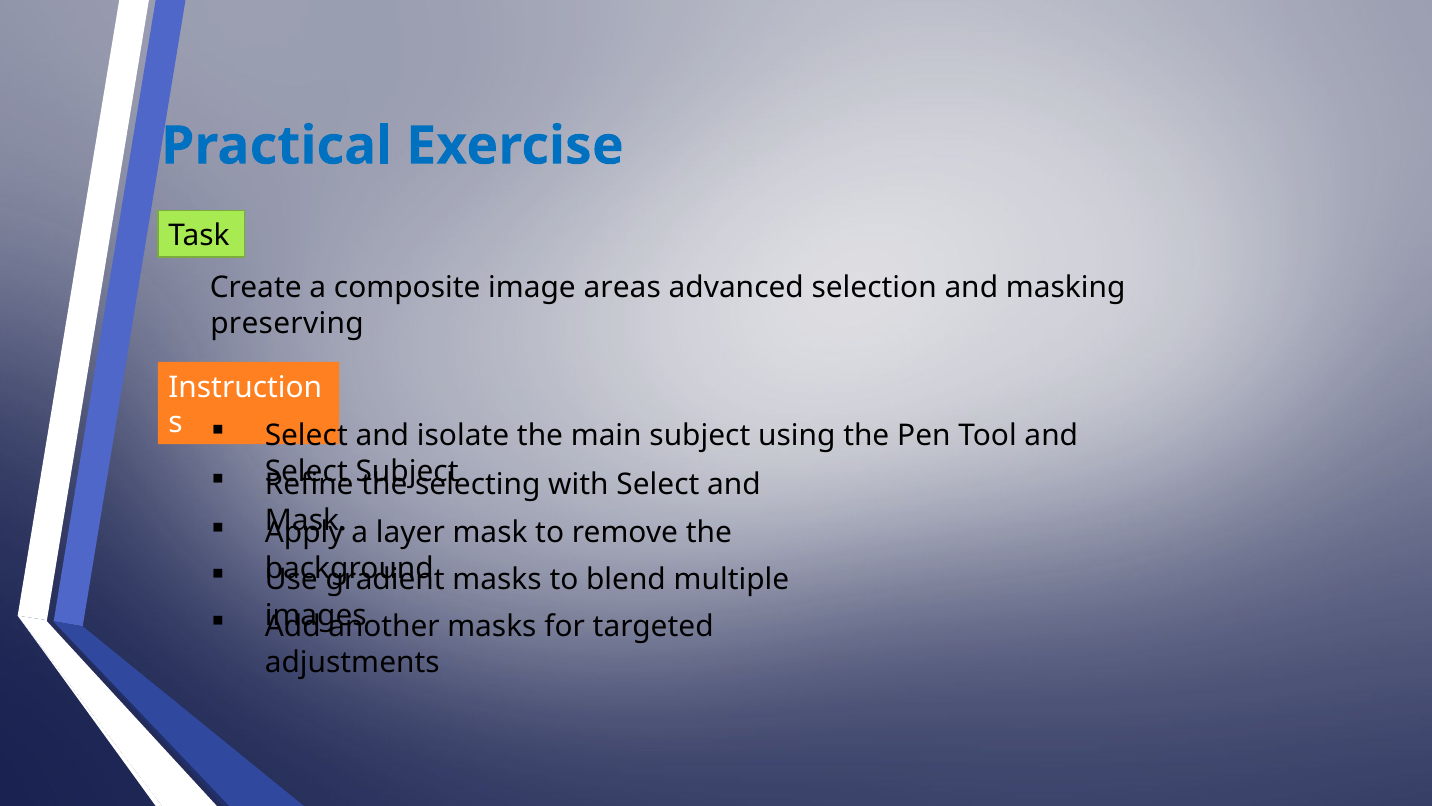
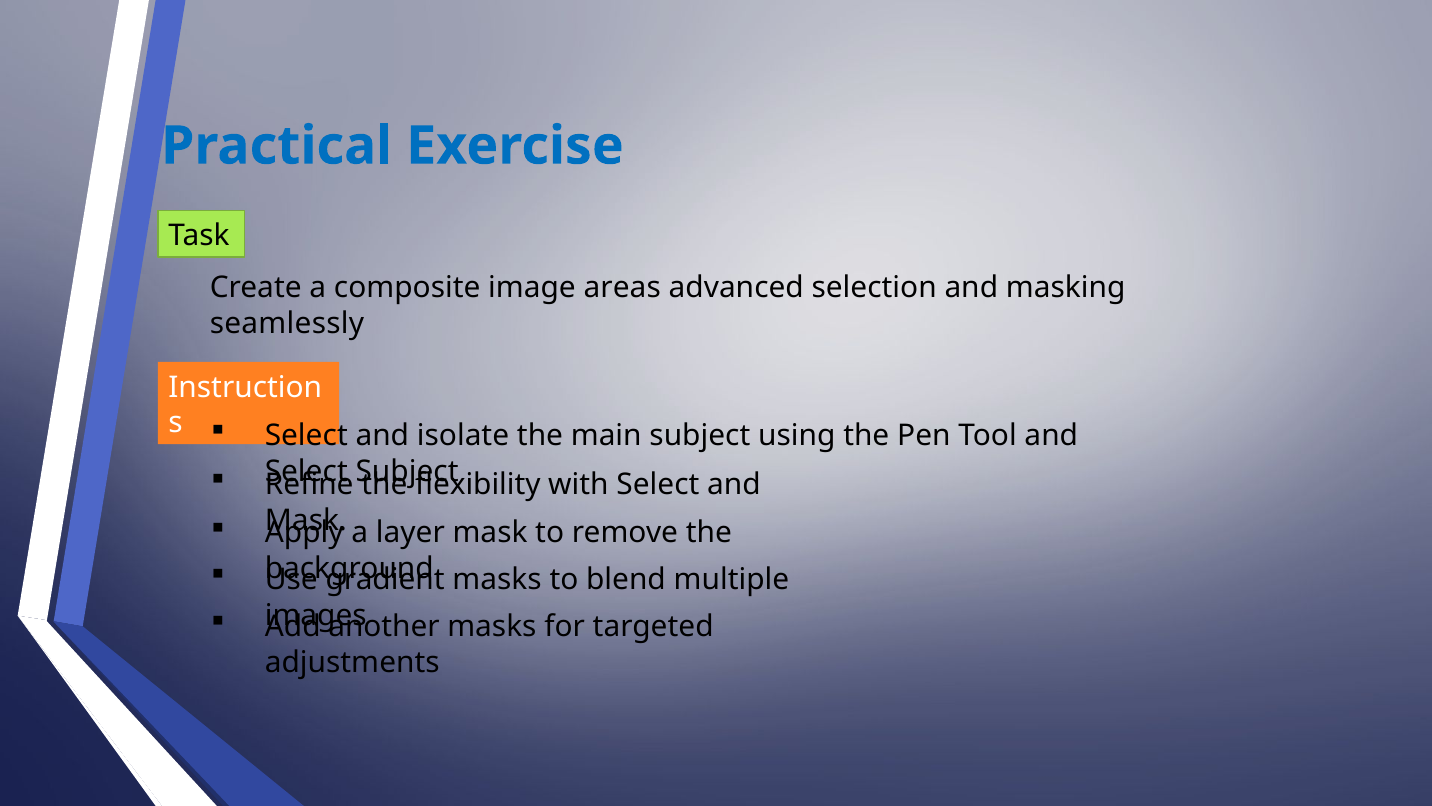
preserving: preserving -> seamlessly
selecting: selecting -> flexibility
